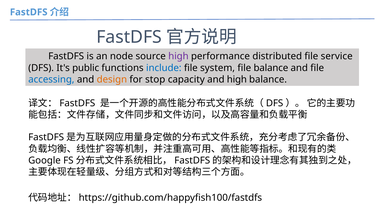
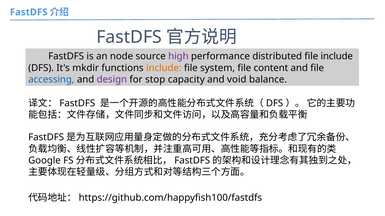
file service: service -> include
public: public -> mkdir
include at (164, 68) colour: blue -> orange
file balance: balance -> content
design colour: orange -> purple
and high: high -> void
